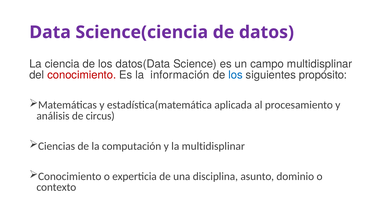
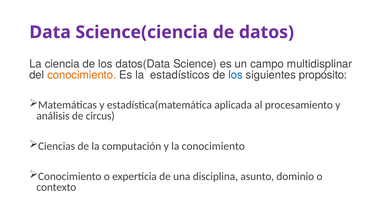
conocimiento at (82, 75) colour: red -> orange
información: información -> estadísticos
la multidisplinar: multidisplinar -> conocimiento
